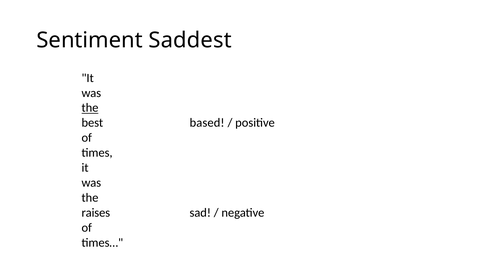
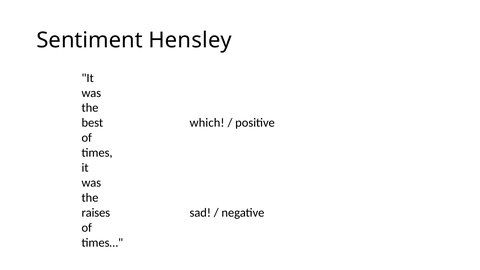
Saddest: Saddest -> Hensley
the at (90, 108) underline: present -> none
based: based -> which
